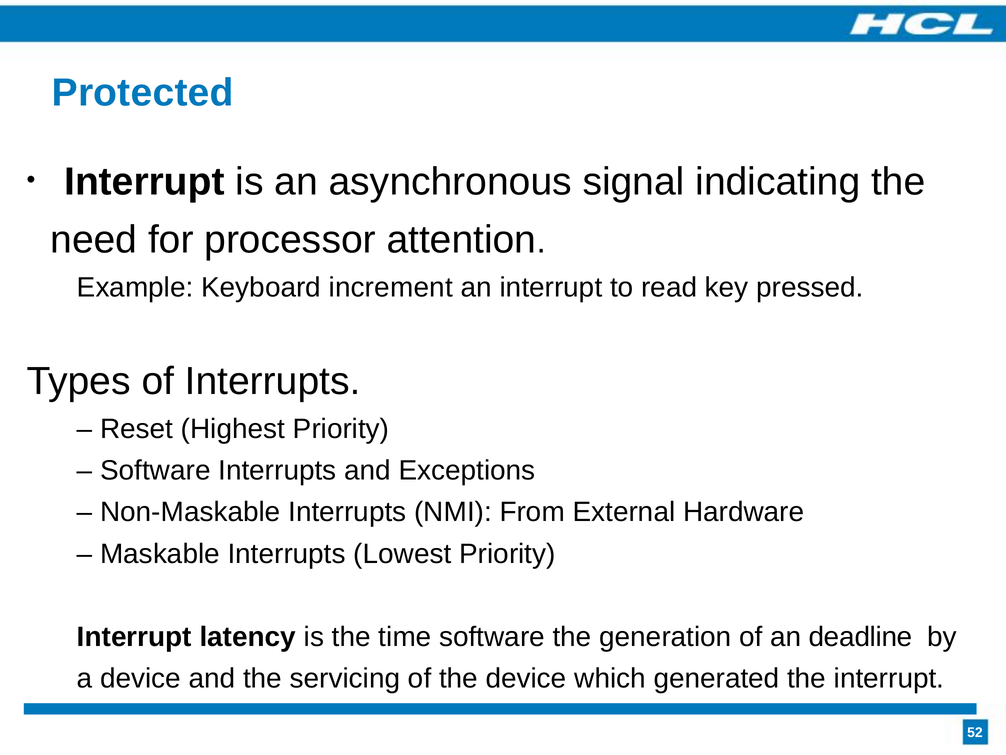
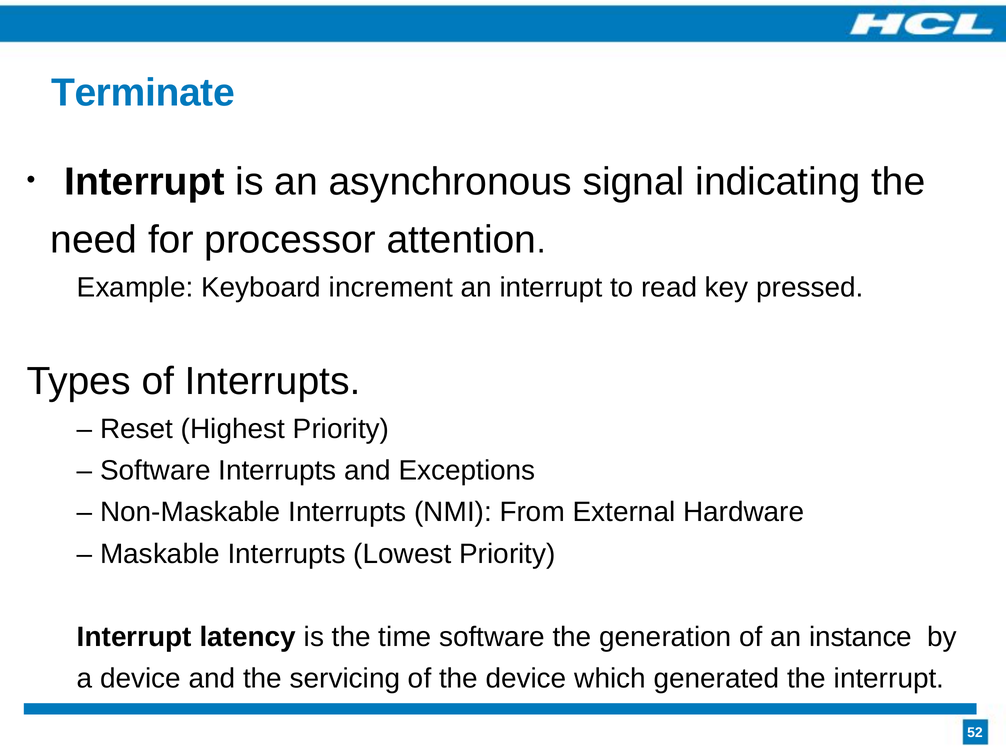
Protected: Protected -> Terminate
deadline: deadline -> instance
